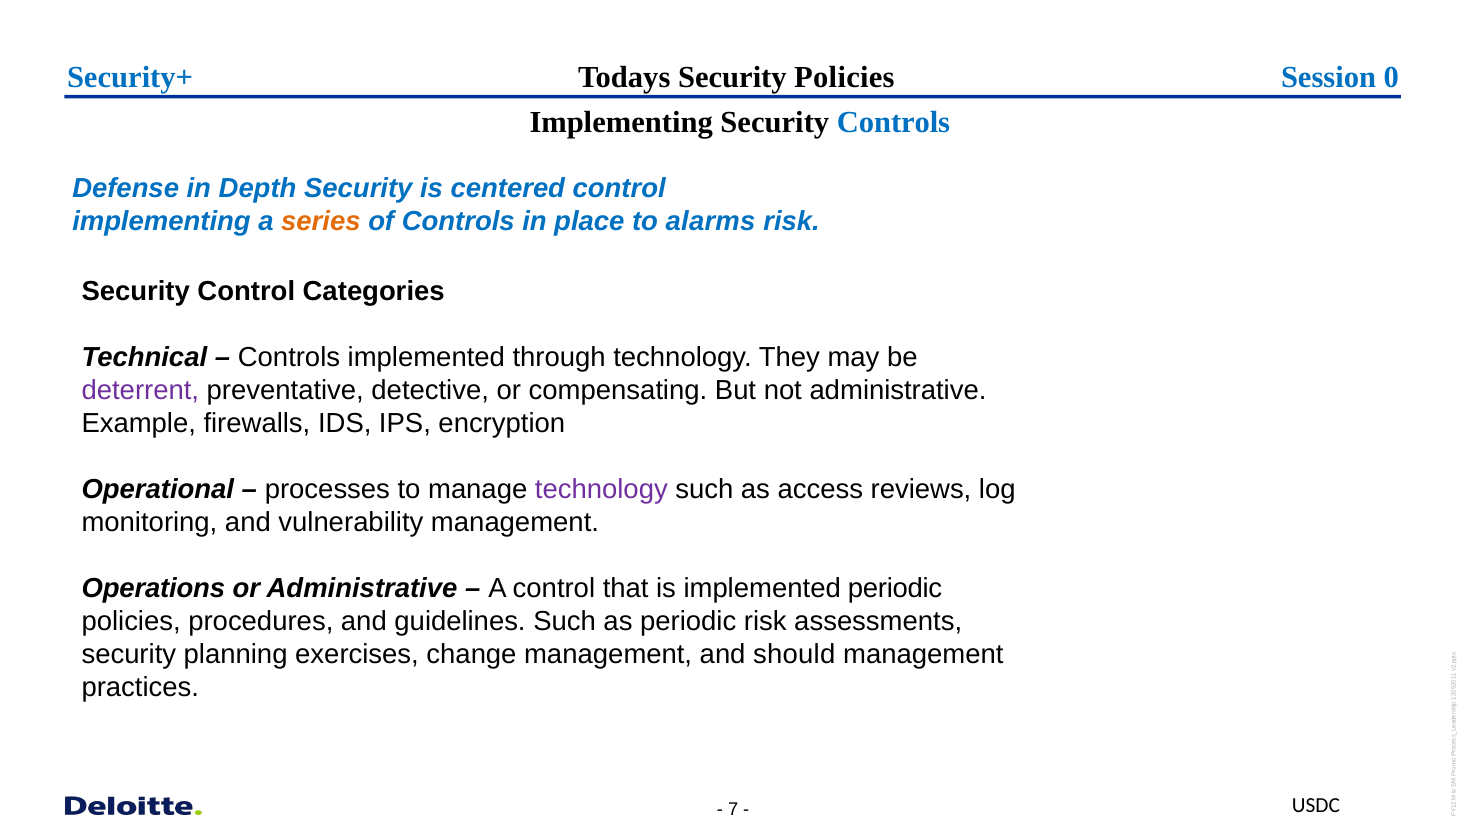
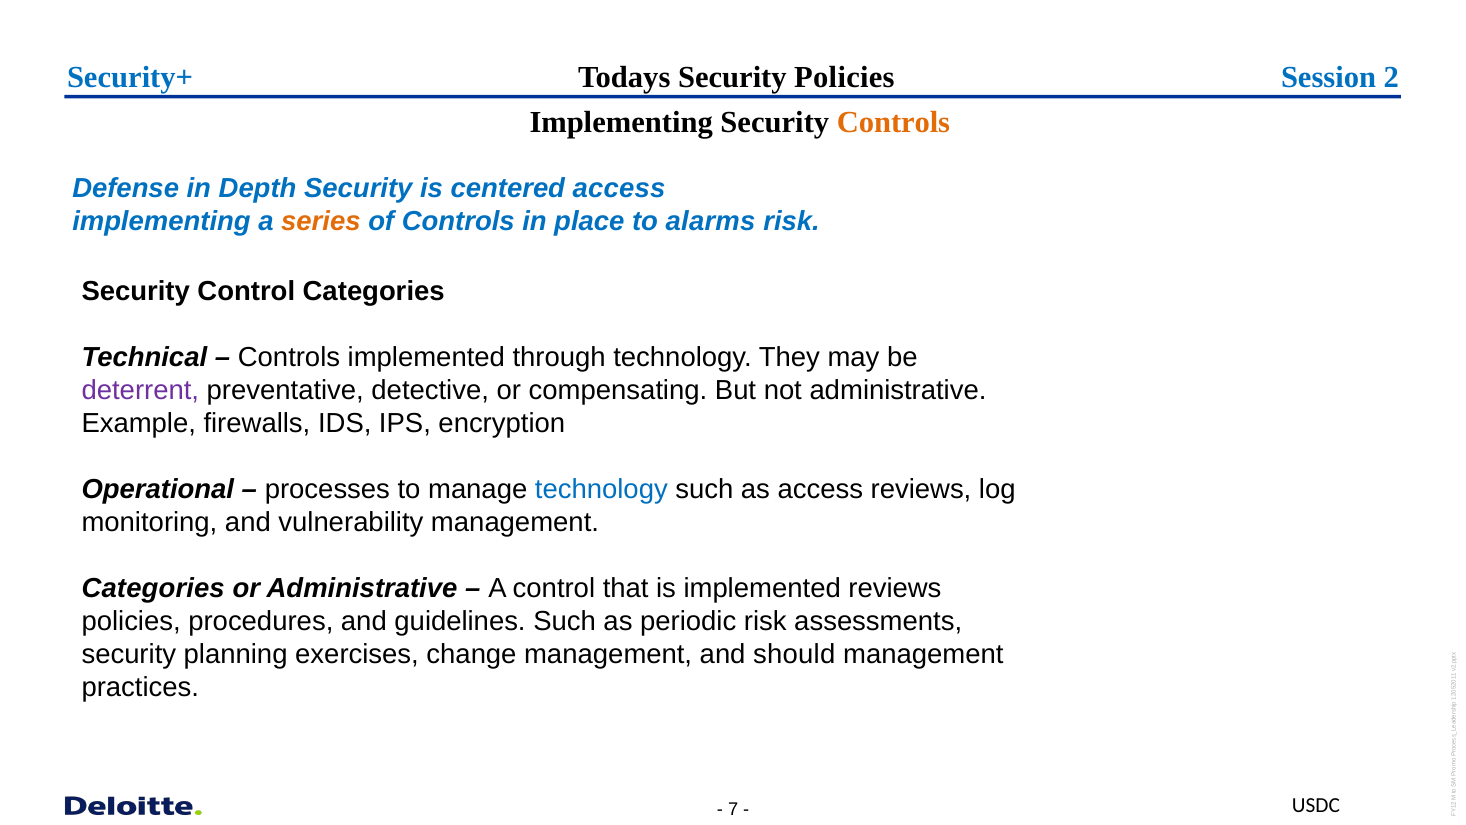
Session 0: 0 -> 2
Controls at (893, 122) colour: blue -> orange
centered control: control -> access
technology at (601, 489) colour: purple -> blue
Operations at (153, 588): Operations -> Categories
implemented periodic: periodic -> reviews
